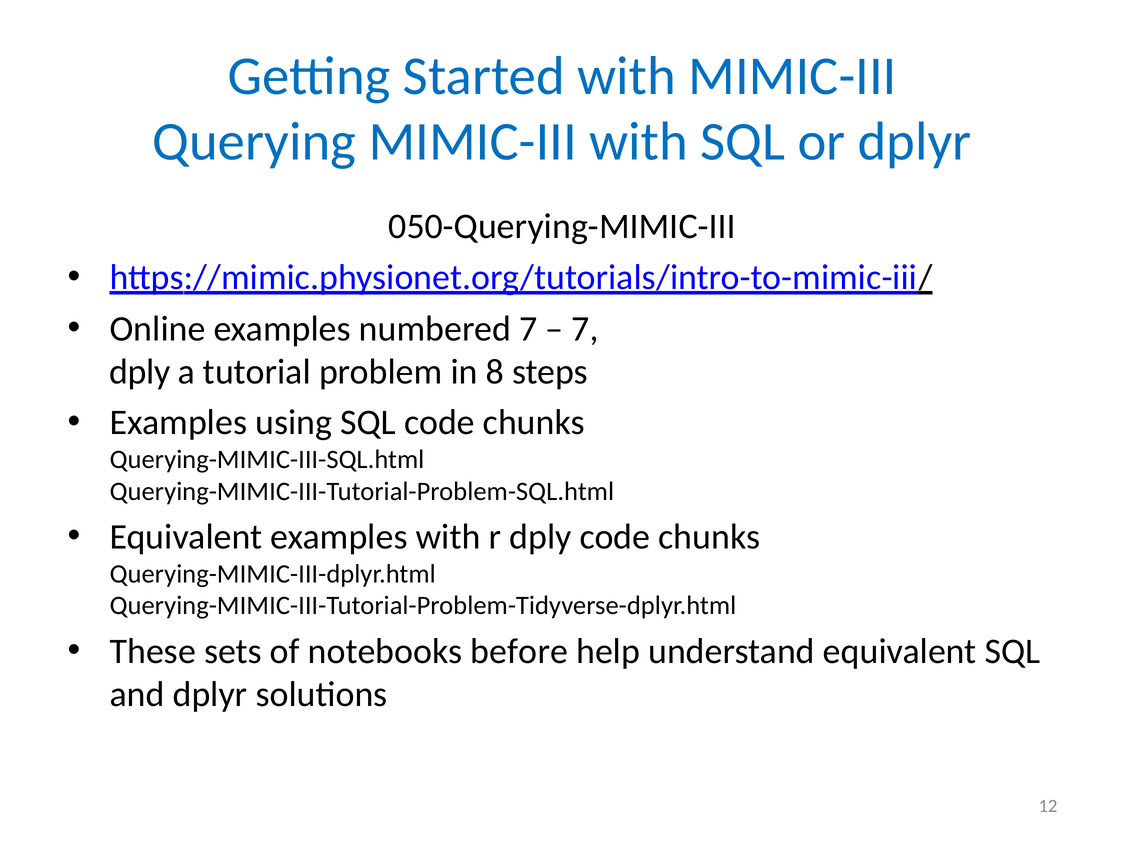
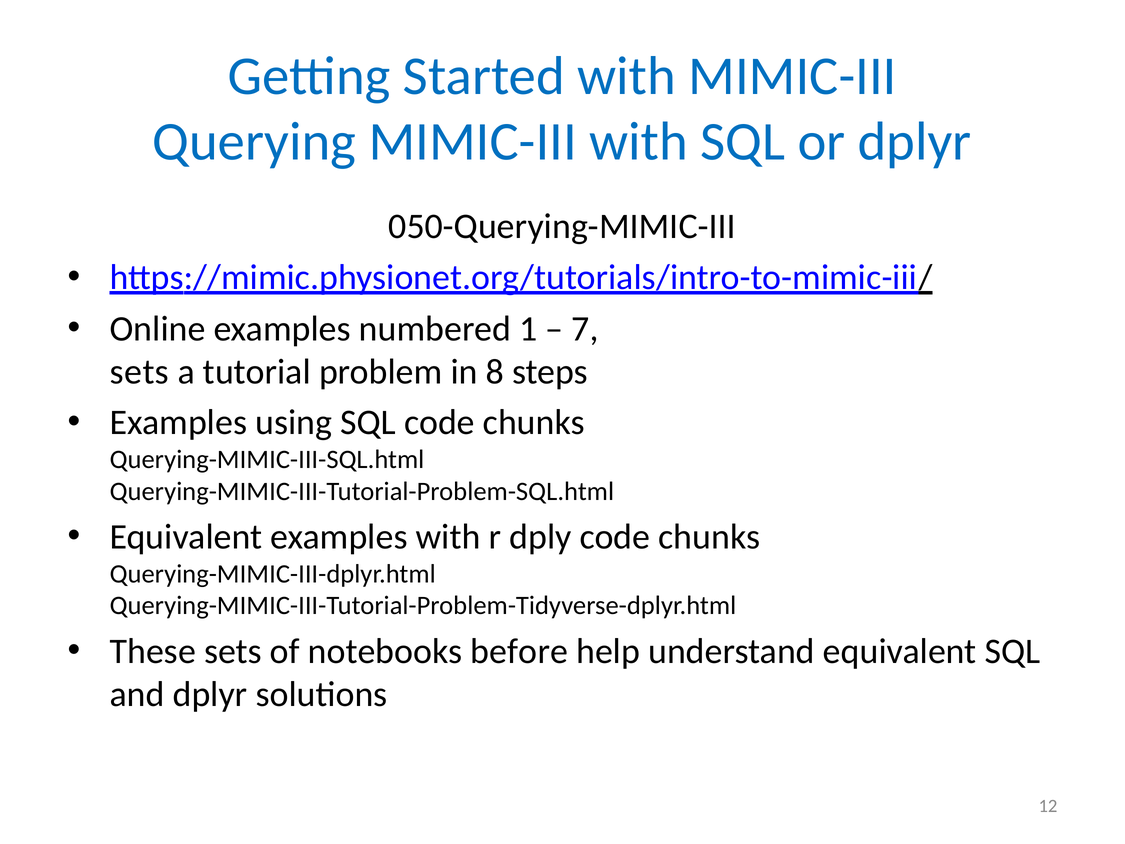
numbered 7: 7 -> 1
dply at (140, 372): dply -> sets
